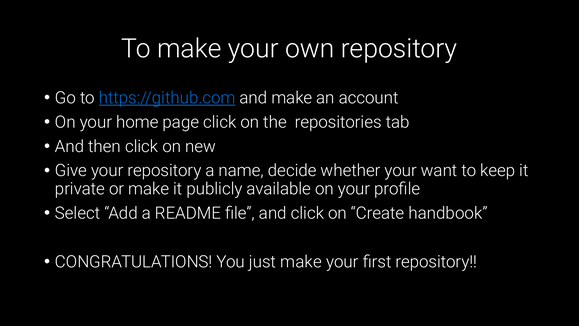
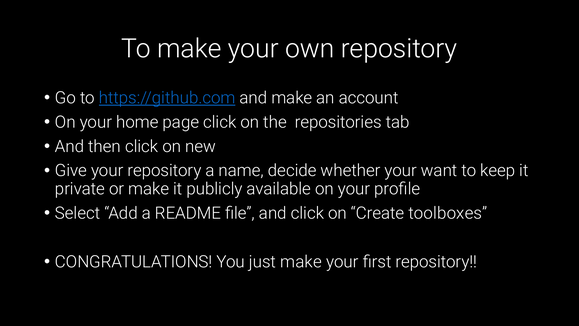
handbook: handbook -> toolboxes
